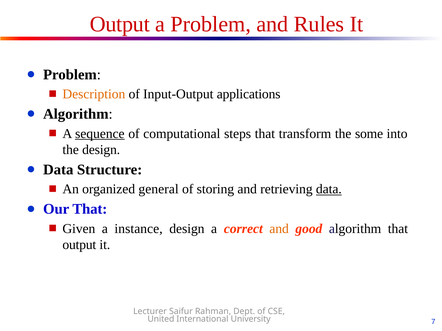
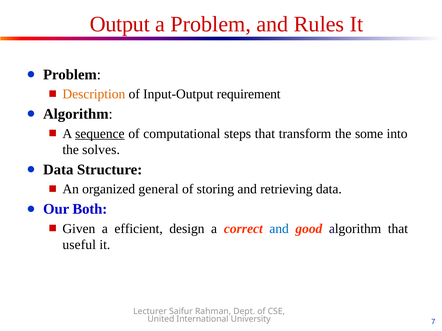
applications: applications -> requirement
the design: design -> solves
data at (329, 189) underline: present -> none
Our That: That -> Both
instance: instance -> efficient
and at (279, 229) colour: orange -> blue
output at (79, 245): output -> useful
